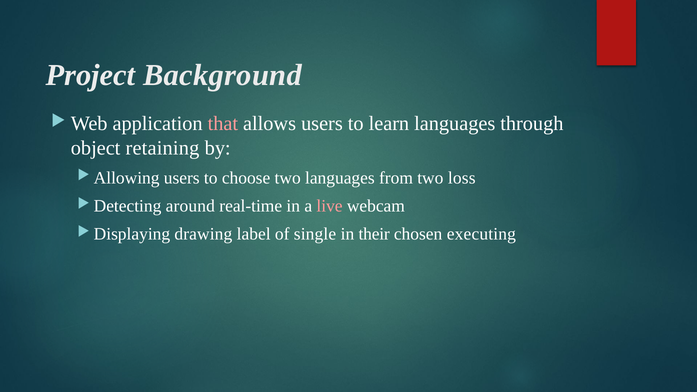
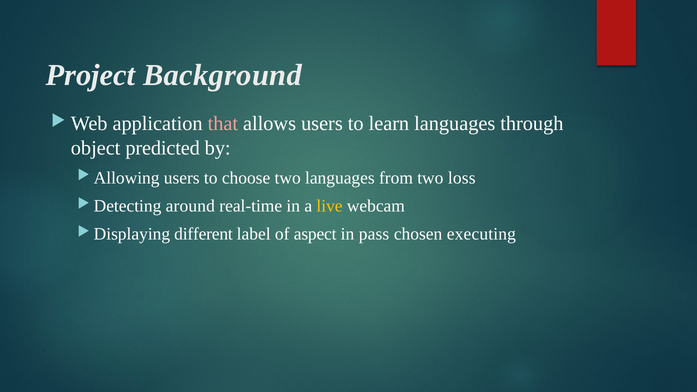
retaining: retaining -> predicted
live colour: pink -> yellow
drawing: drawing -> different
single: single -> aspect
their: their -> pass
